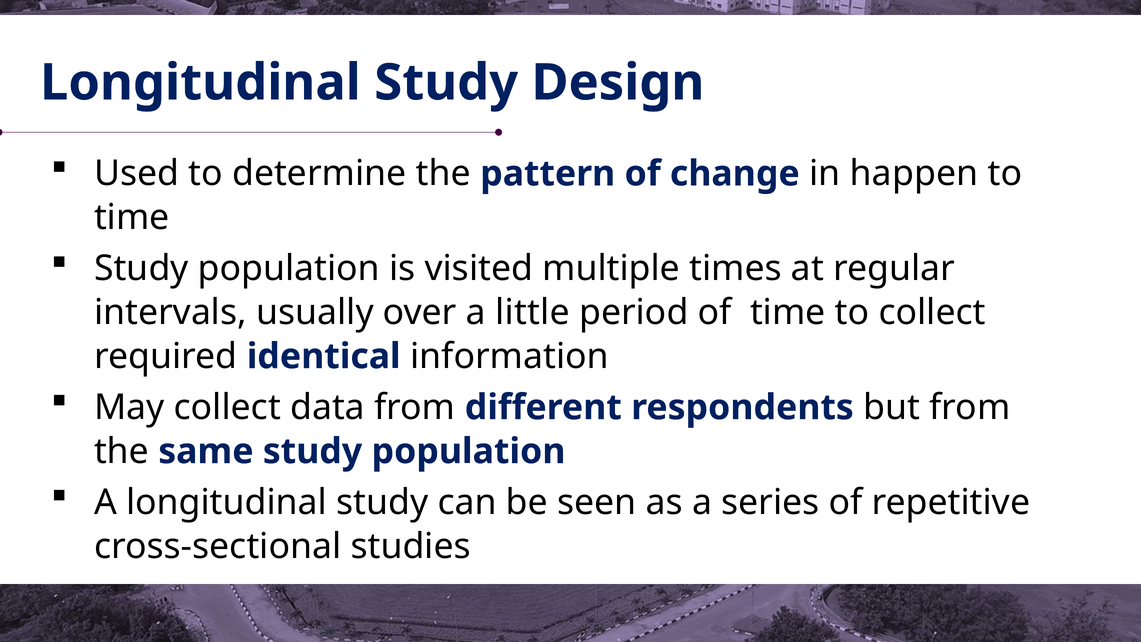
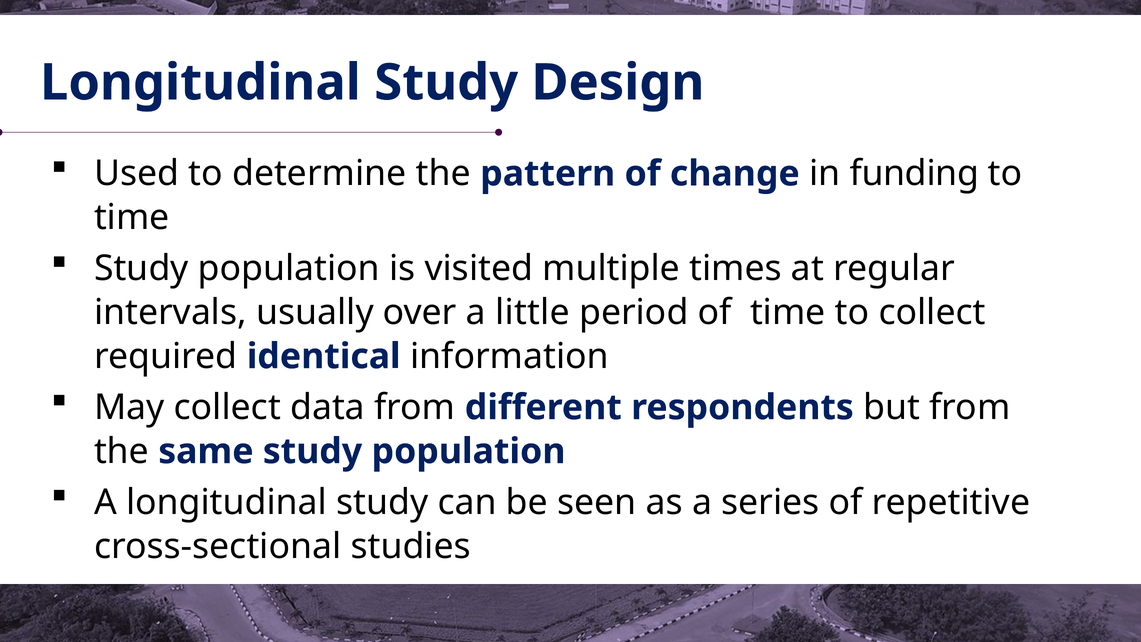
happen: happen -> funding
